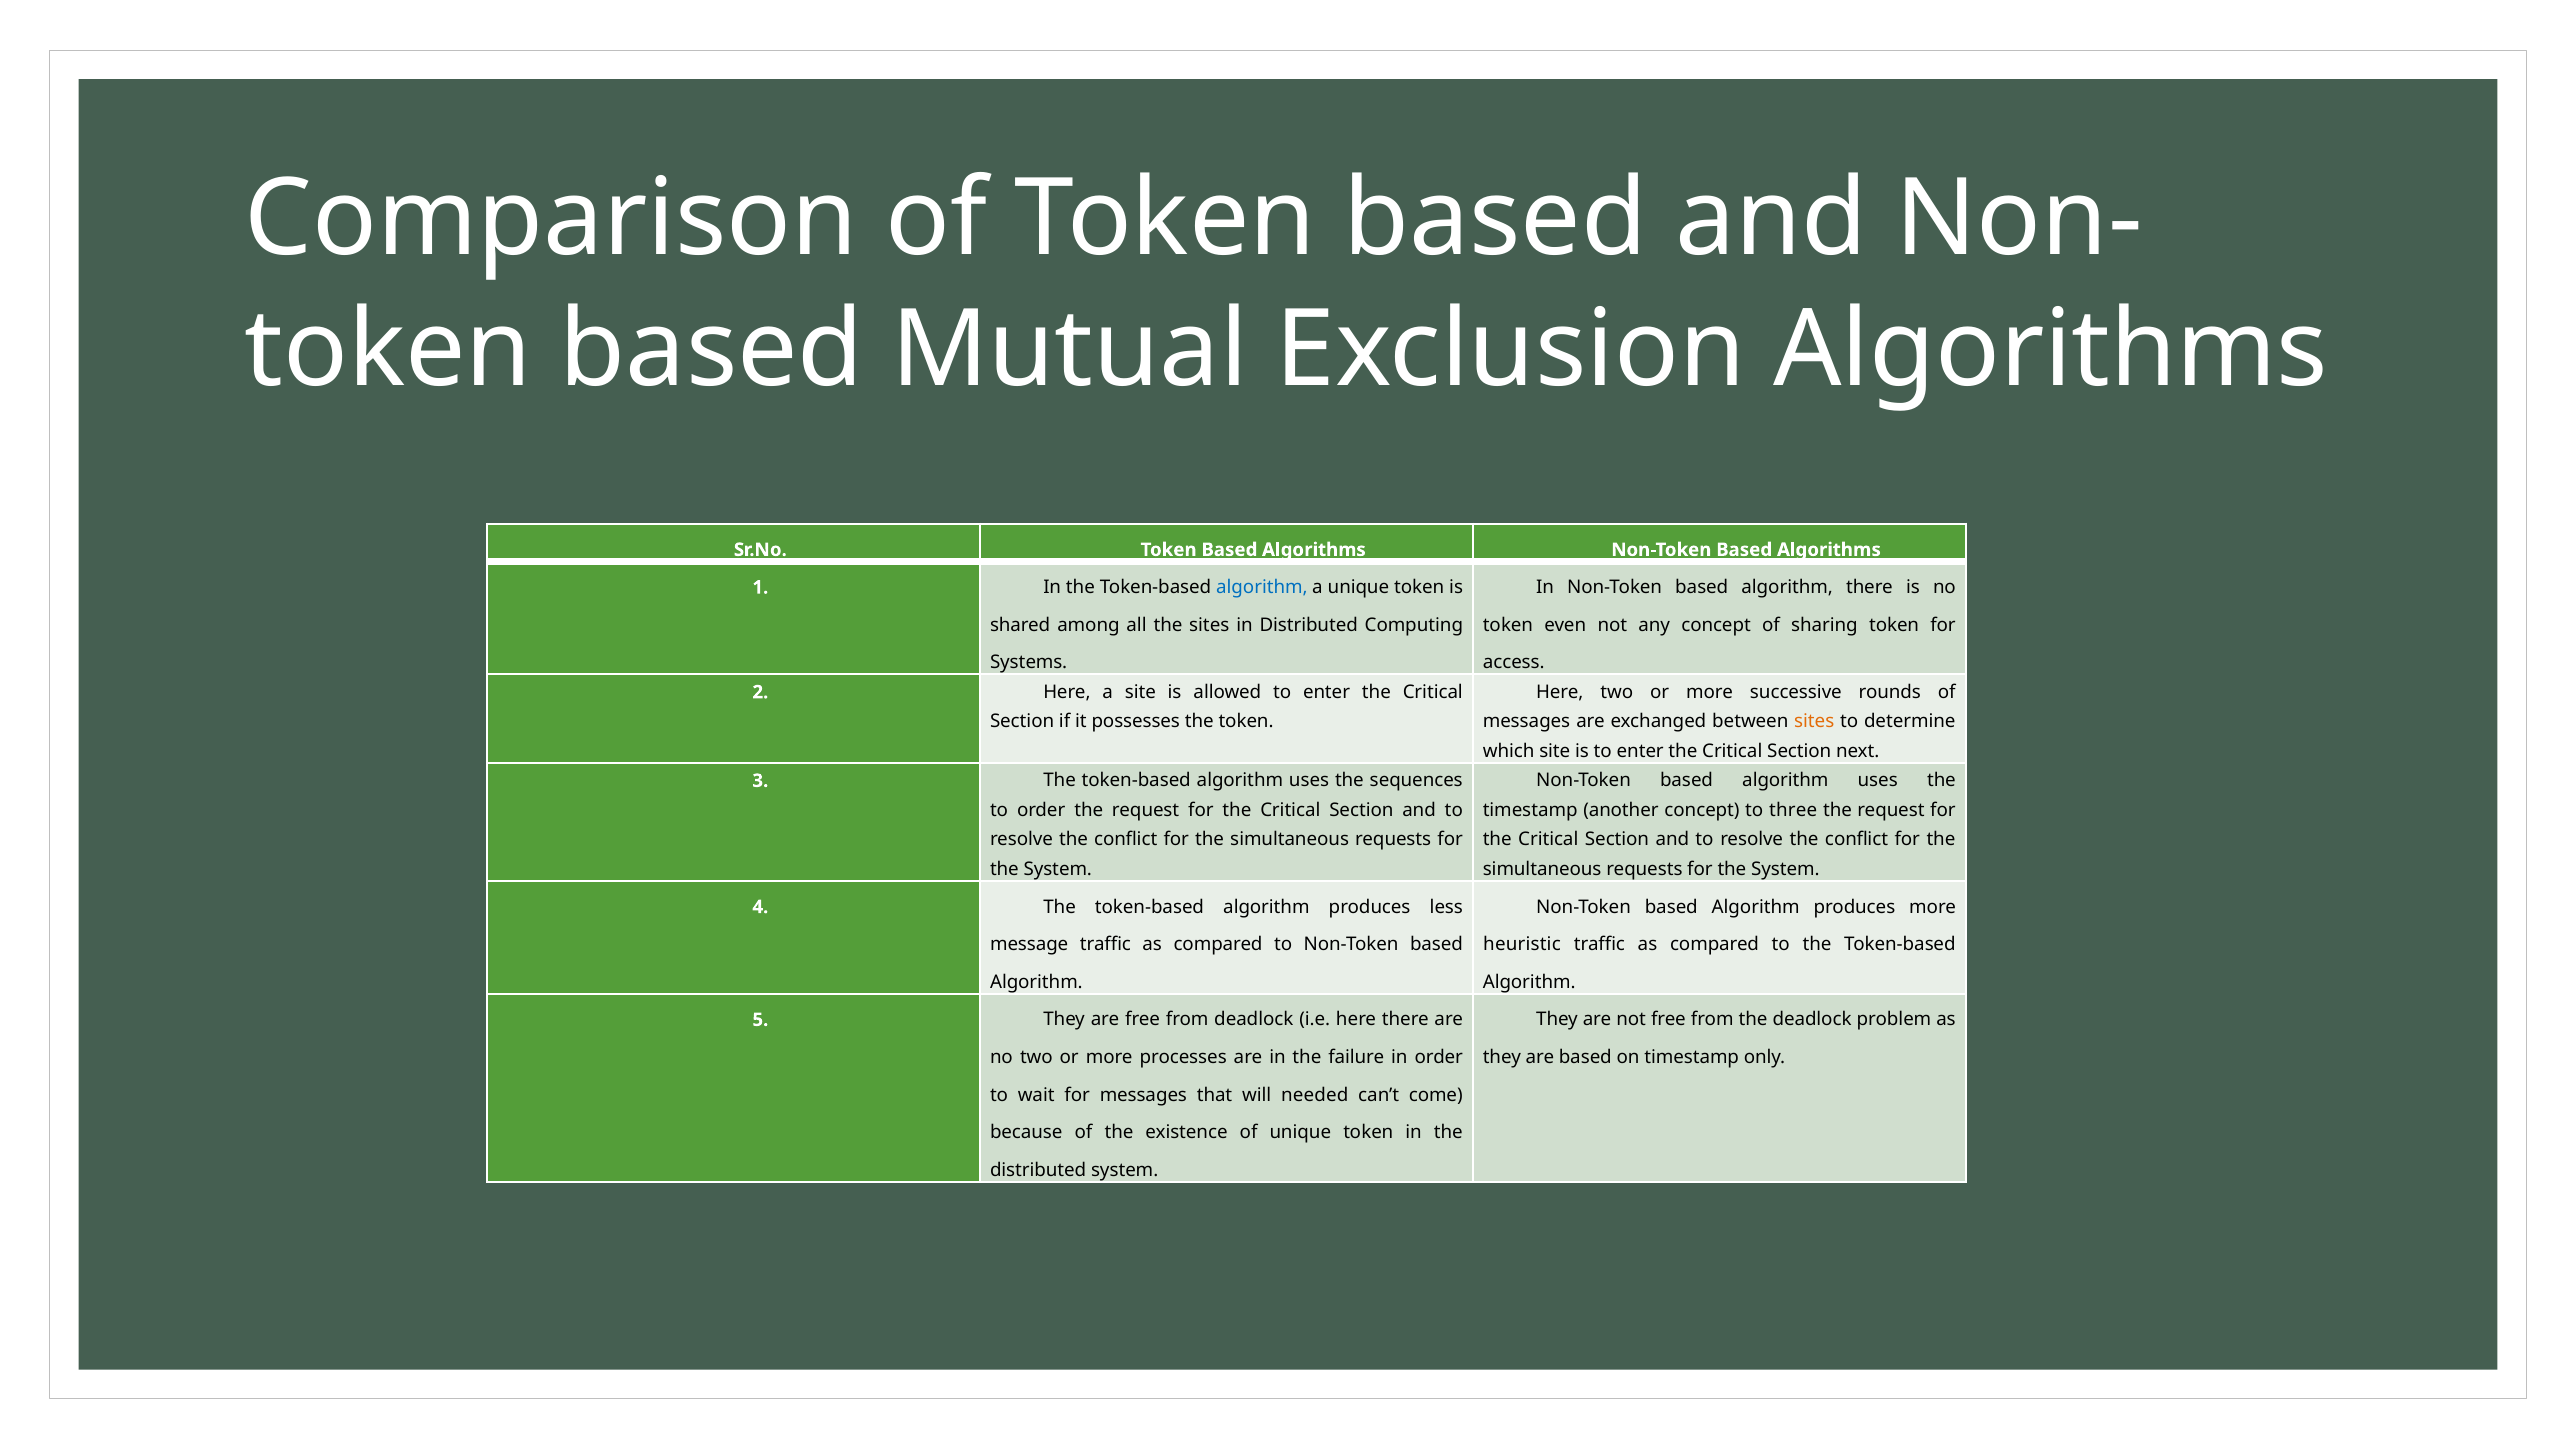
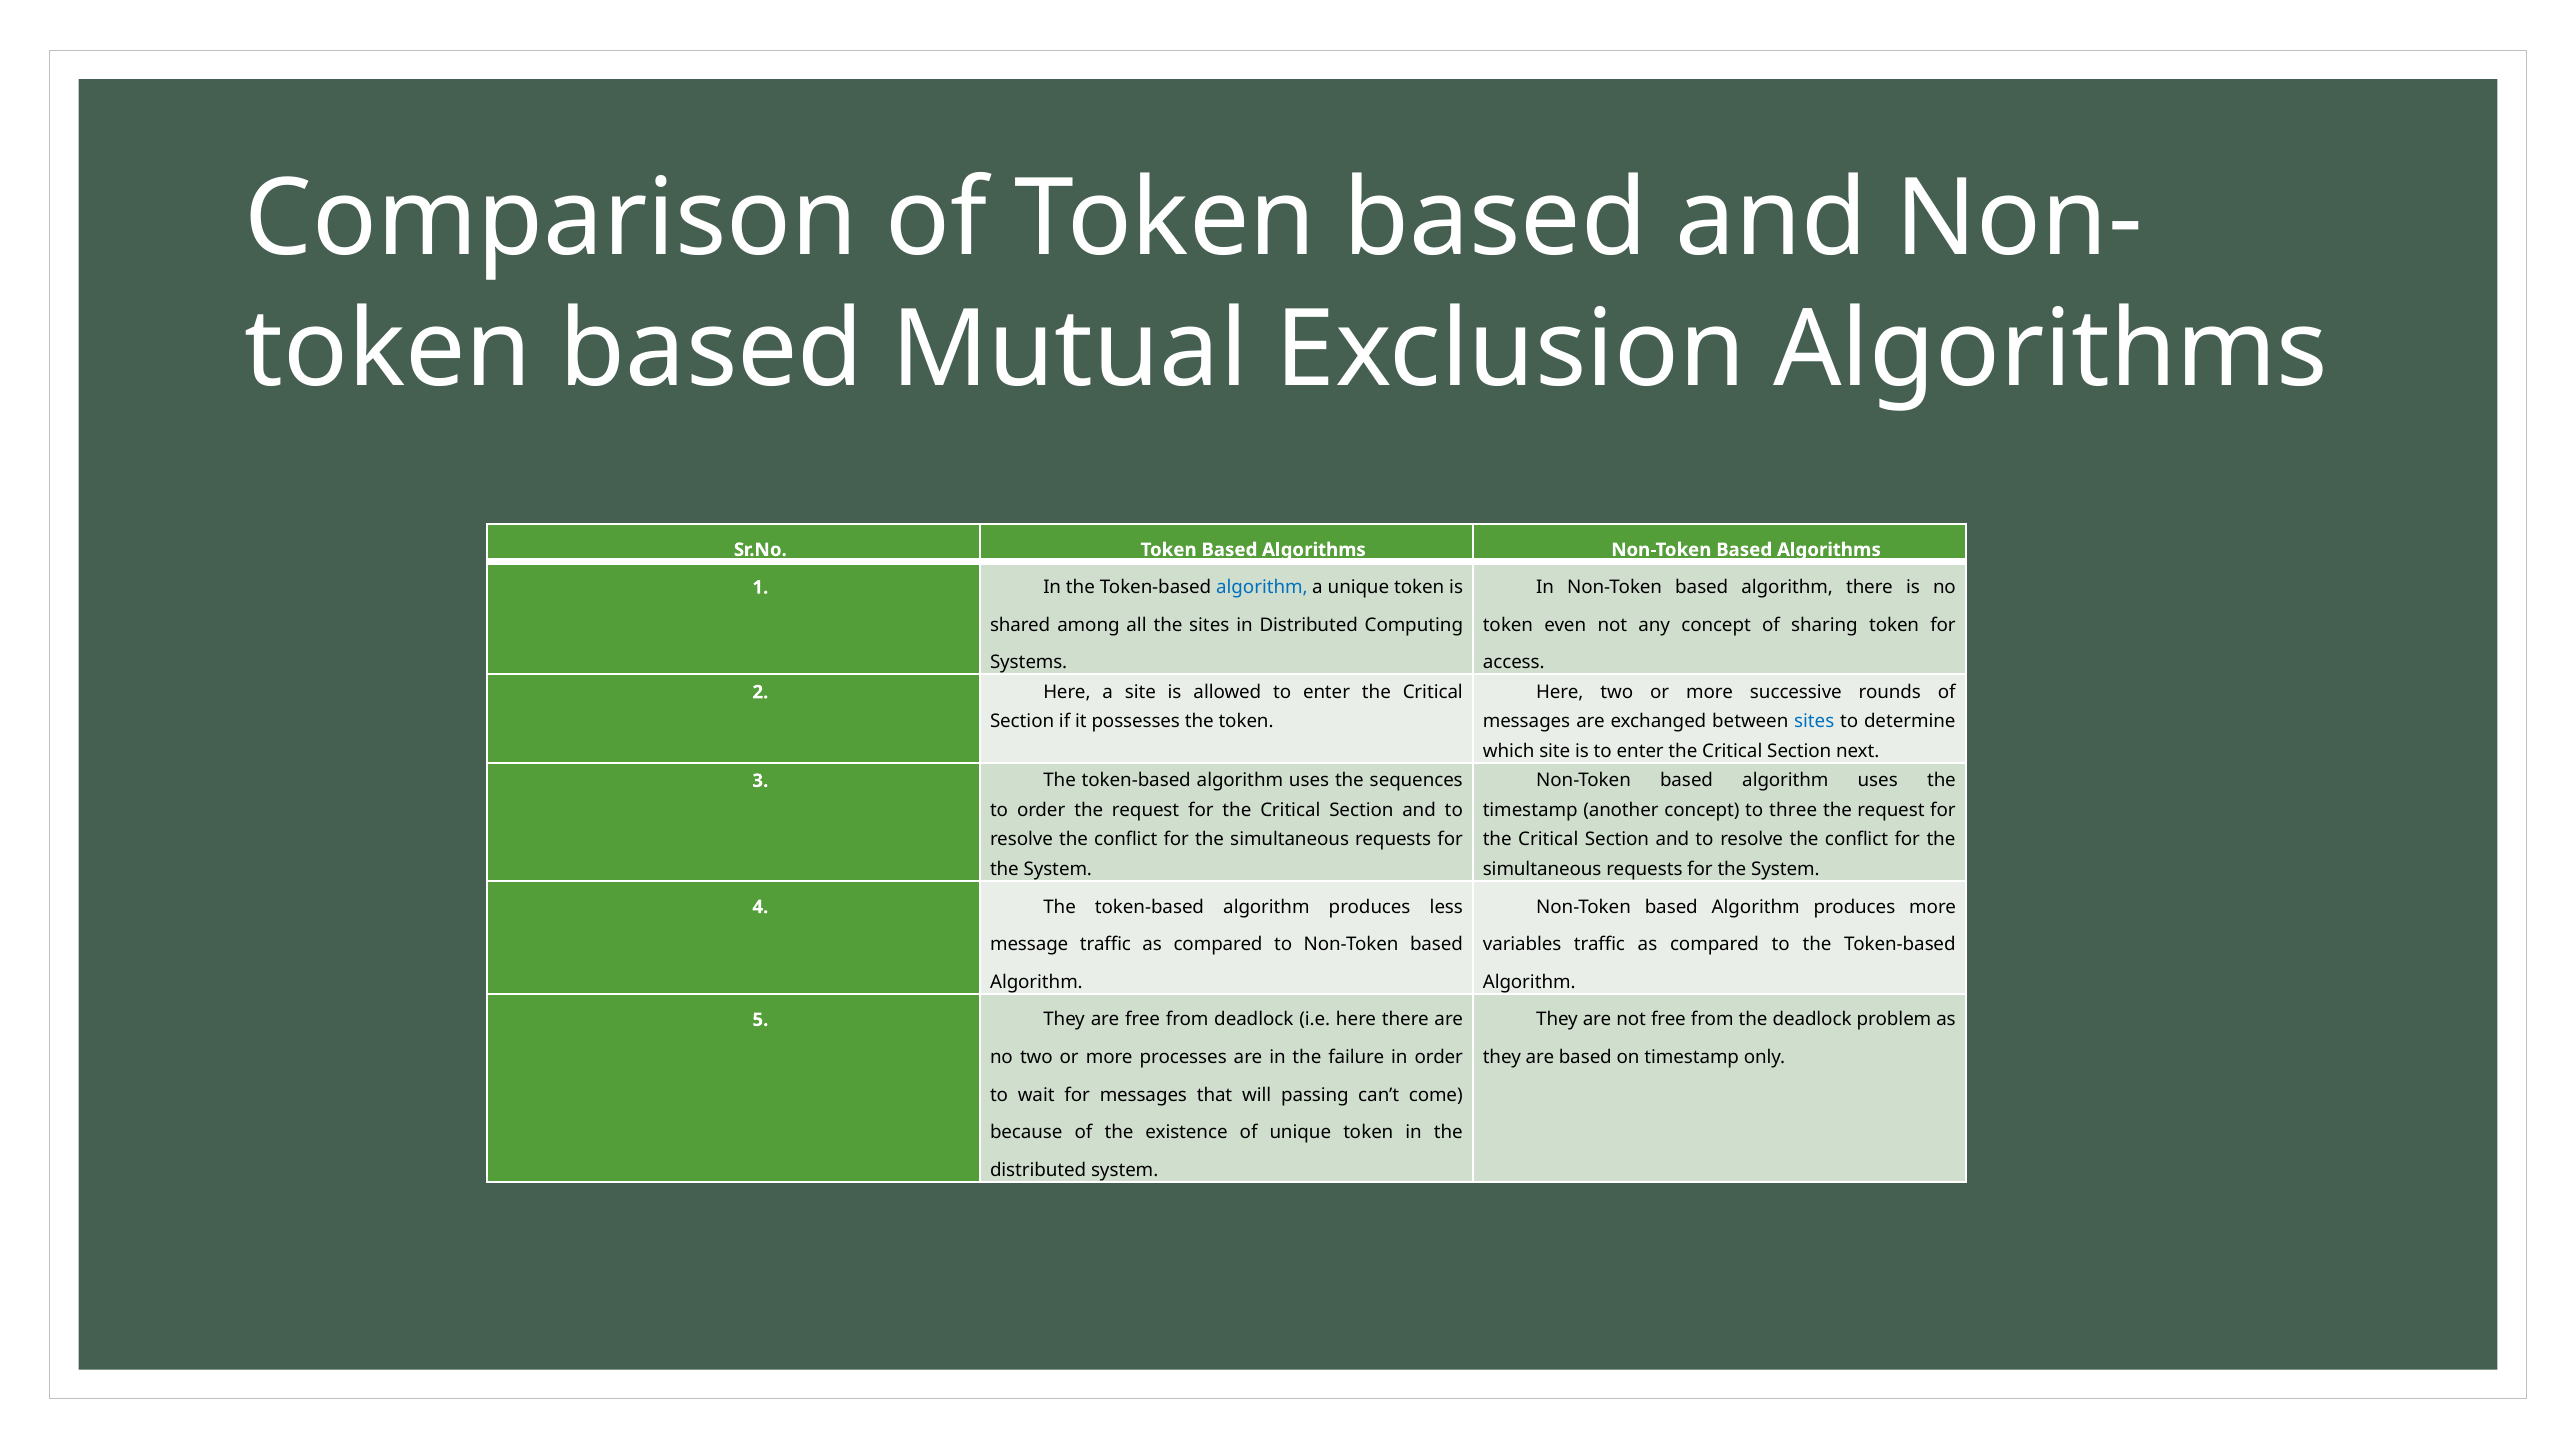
sites at (1814, 722) colour: orange -> blue
heuristic: heuristic -> variables
needed: needed -> passing
